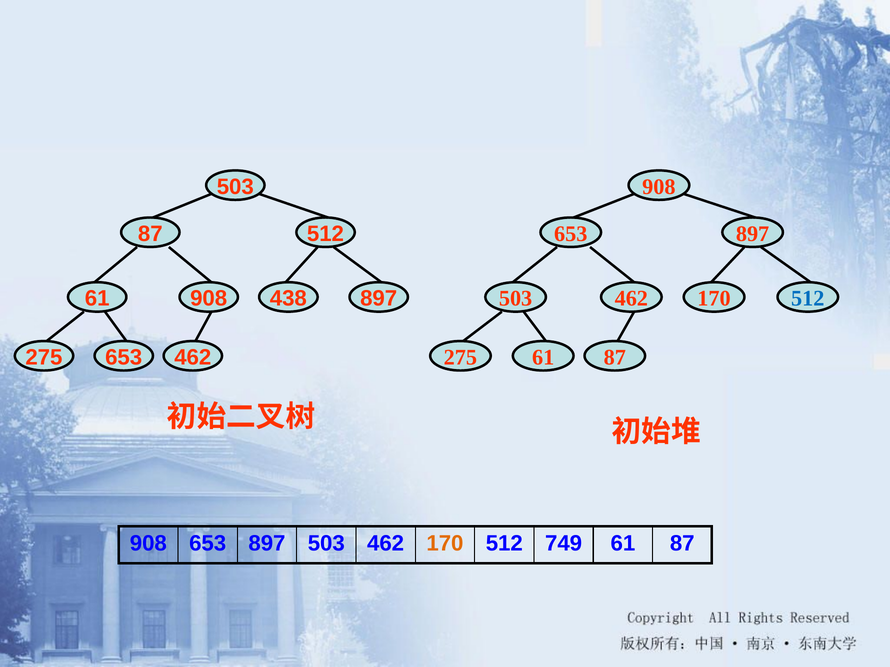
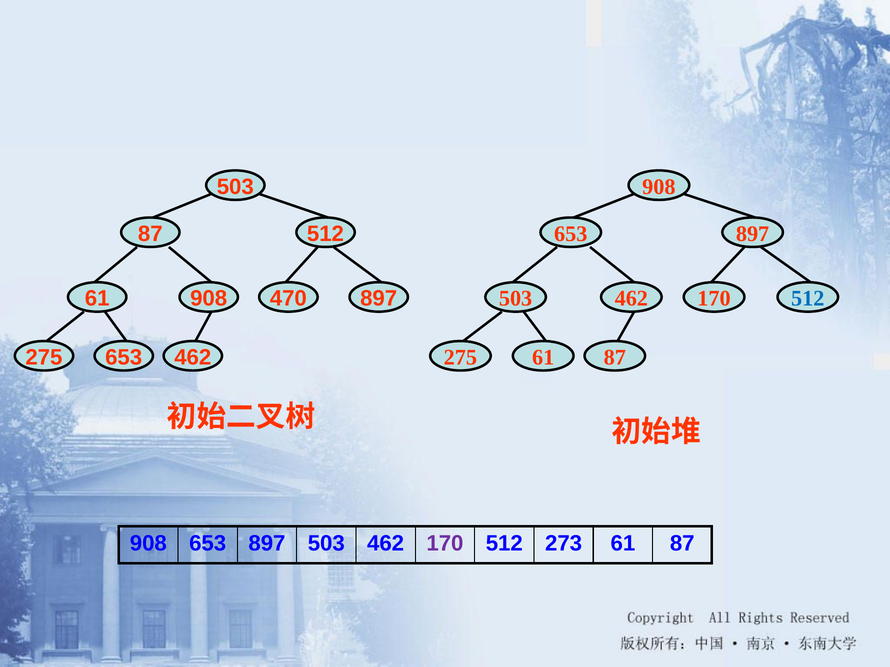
438: 438 -> 470
170 at (445, 544) colour: orange -> purple
749: 749 -> 273
